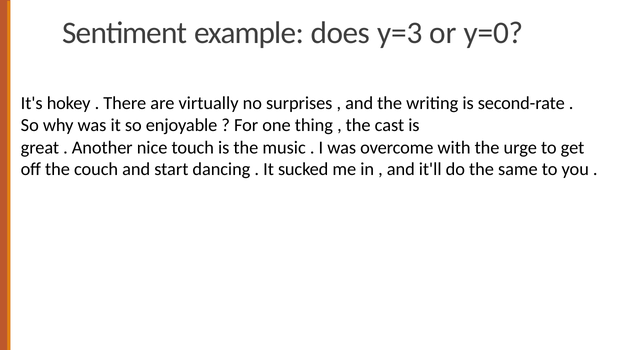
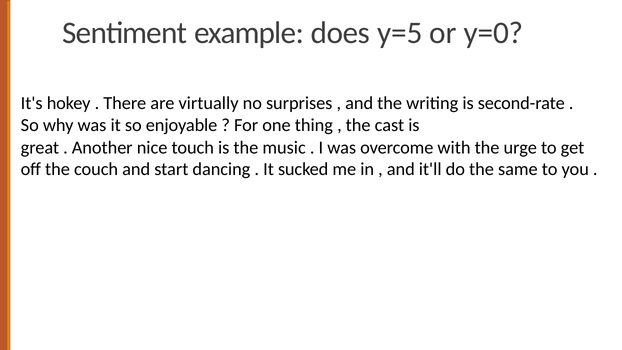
y=3: y=3 -> y=5
